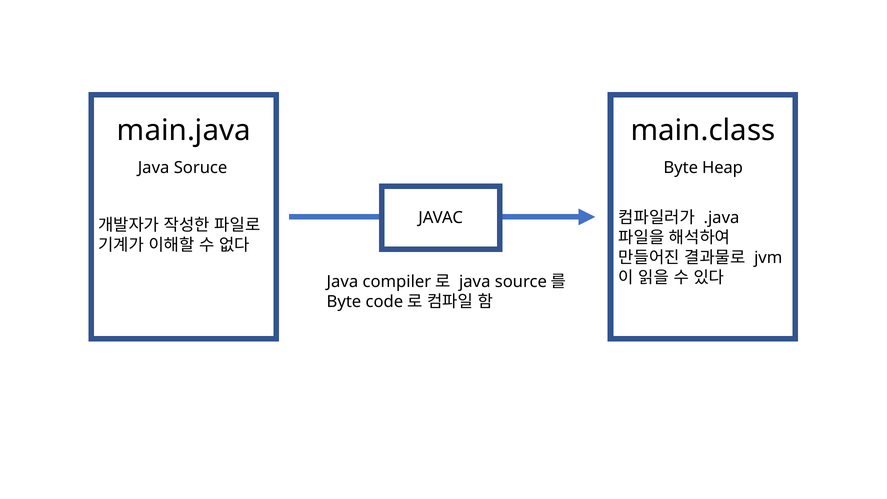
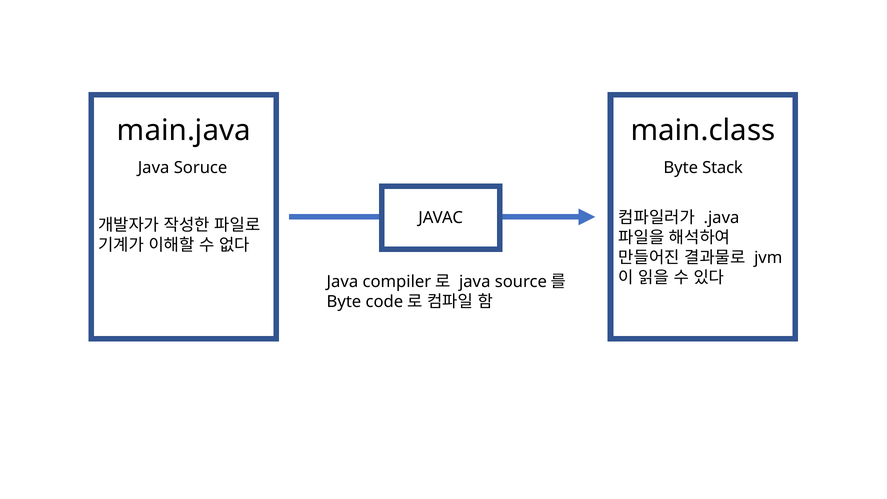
Heap: Heap -> Stack
